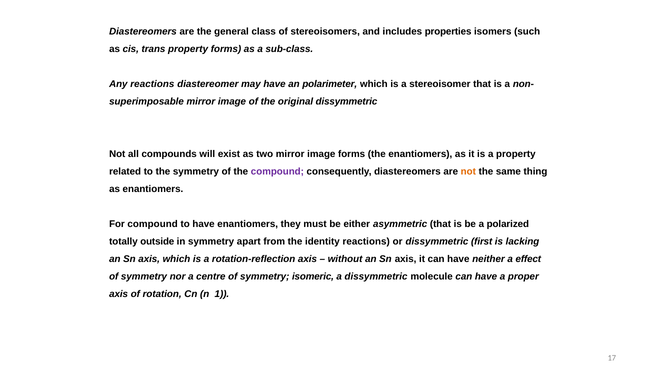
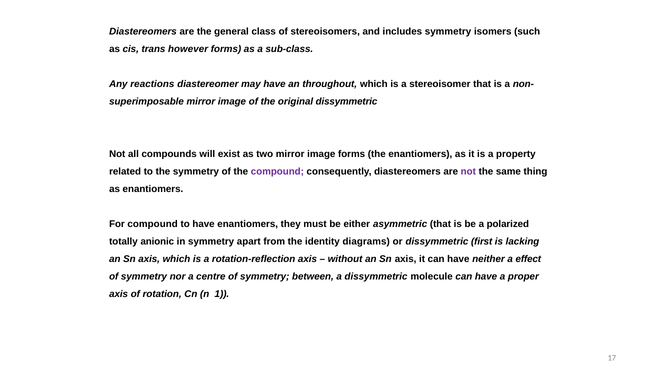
includes properties: properties -> symmetry
trans property: property -> however
polarimeter: polarimeter -> throughout
not at (468, 172) colour: orange -> purple
outside: outside -> anionic
identity reactions: reactions -> diagrams
isomeric: isomeric -> between
